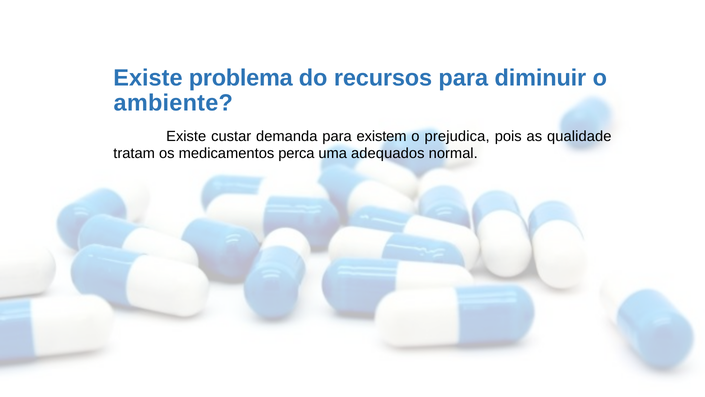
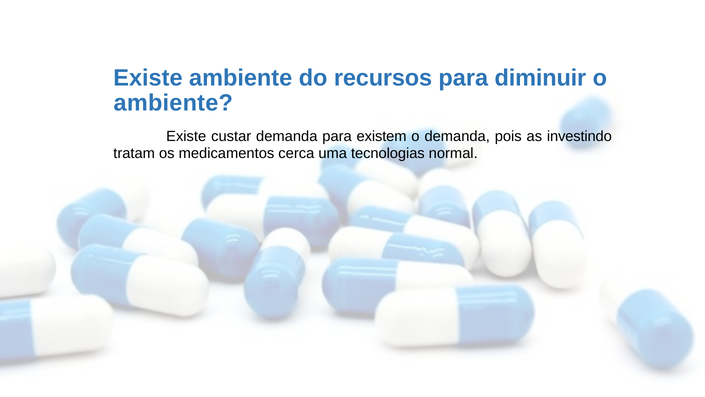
Existe problema: problema -> ambiente
o prejudica: prejudica -> demanda
qualidade: qualidade -> investindo
perca: perca -> cerca
adequados: adequados -> tecnologias
